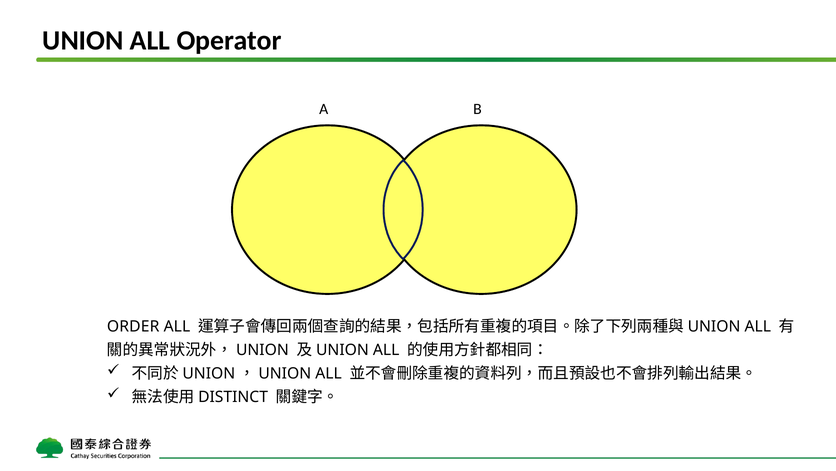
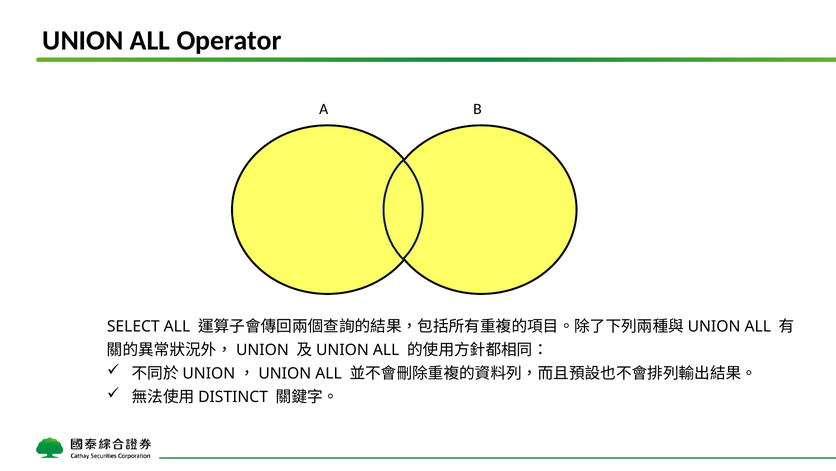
ORDER: ORDER -> SELECT
